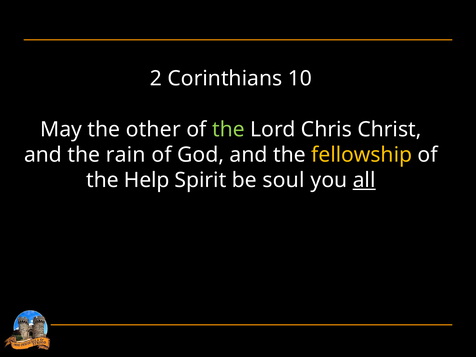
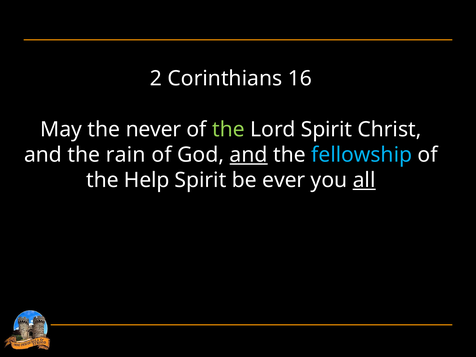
10: 10 -> 16
other: other -> never
Lord Chris: Chris -> Spirit
and at (249, 155) underline: none -> present
fellowship colour: yellow -> light blue
soul: soul -> ever
